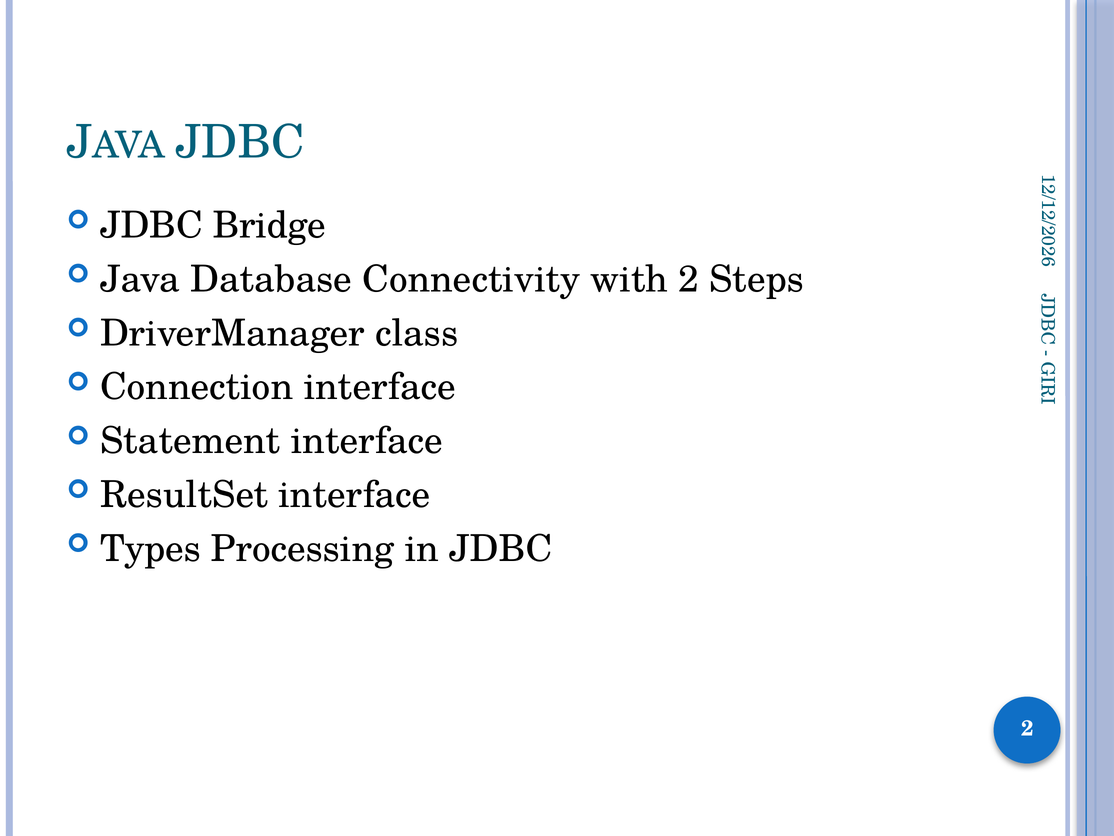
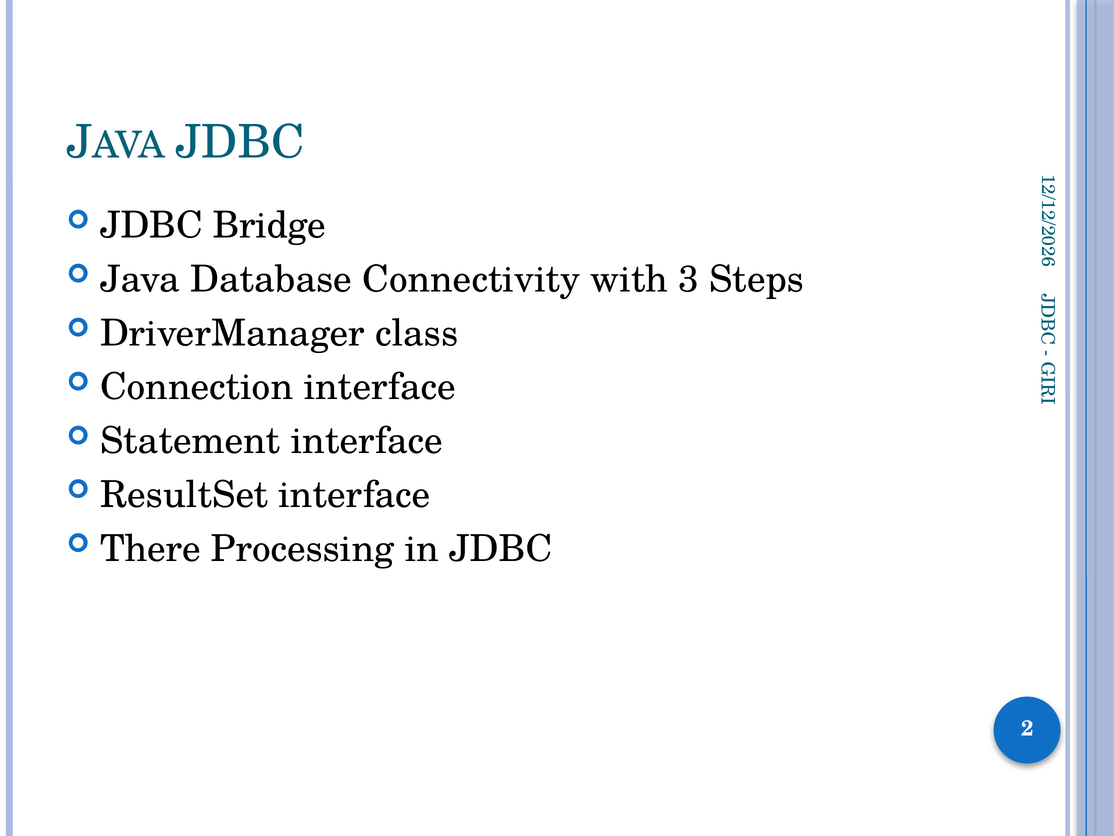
with 2: 2 -> 3
Types: Types -> There
